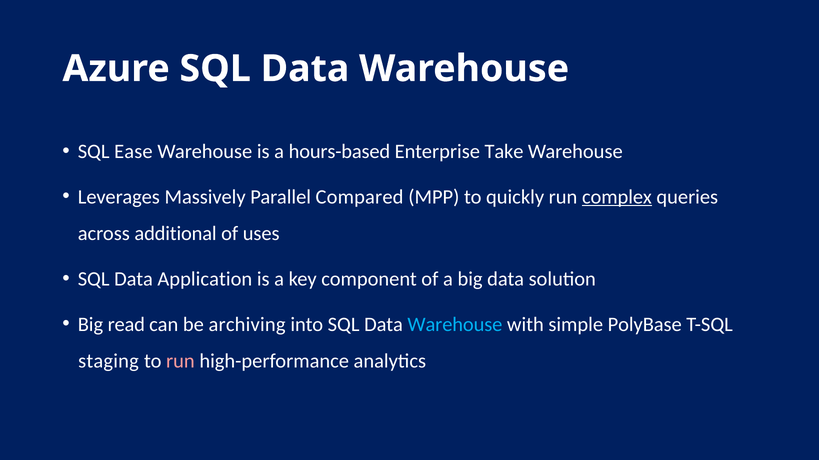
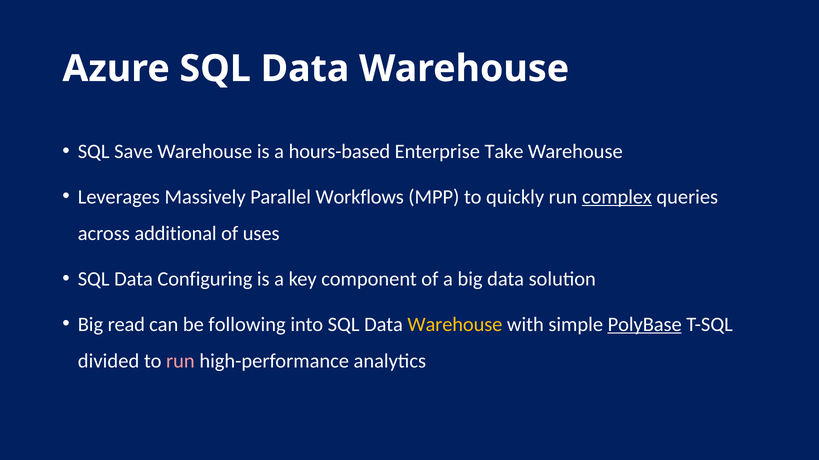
Ease: Ease -> Save
Compared: Compared -> Workflows
Application: Application -> Configuring
archiving: archiving -> following
Warehouse at (455, 325) colour: light blue -> yellow
PolyBase underline: none -> present
staging: staging -> divided
